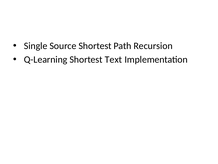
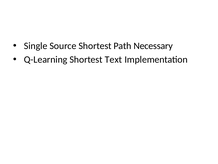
Recursion: Recursion -> Necessary
